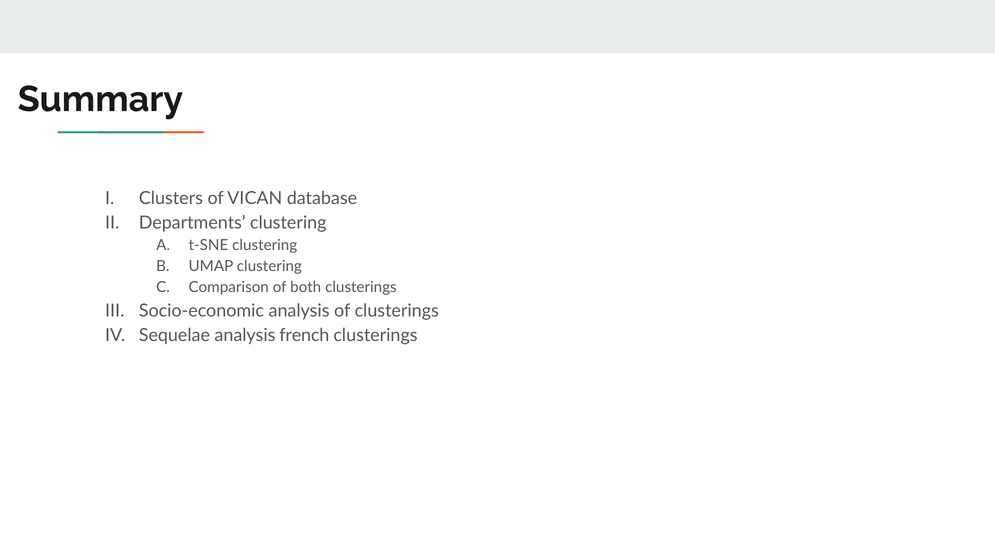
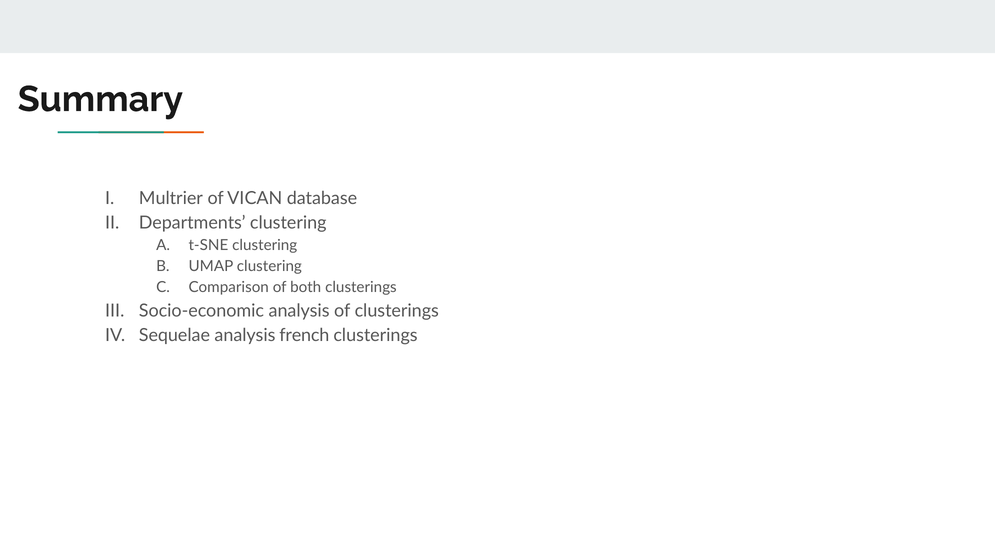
Clusters: Clusters -> Multrier
